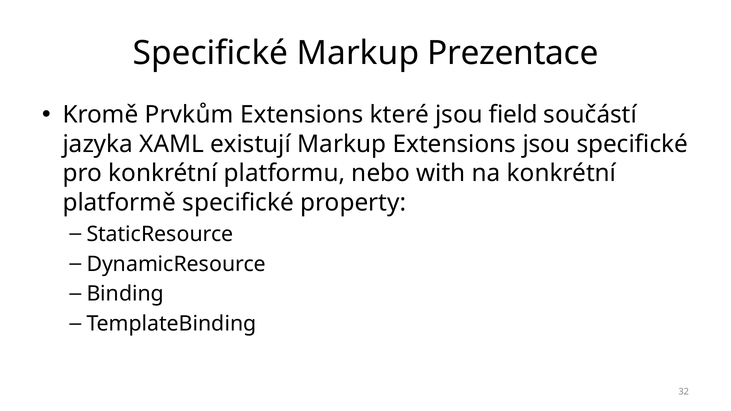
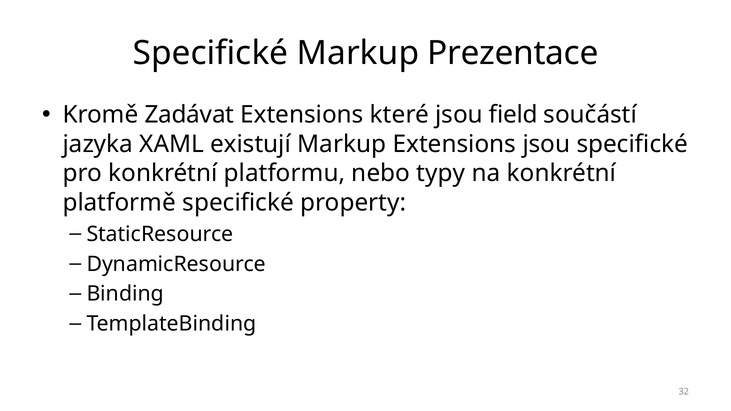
Prvkům: Prvkům -> Zadávat
with: with -> typy
